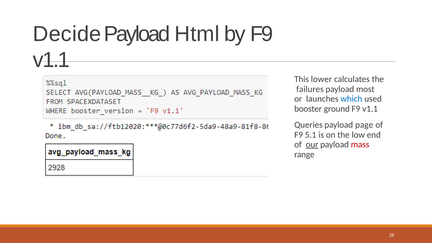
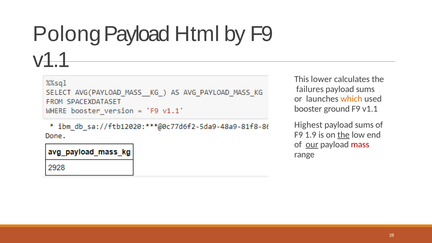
Decide: Decide -> Polong
most at (365, 89): most -> sums
which colour: blue -> orange
Queries: Queries -> Highest
page at (364, 125): page -> sums
5.1: 5.1 -> 1.9
the at (344, 135) underline: none -> present
